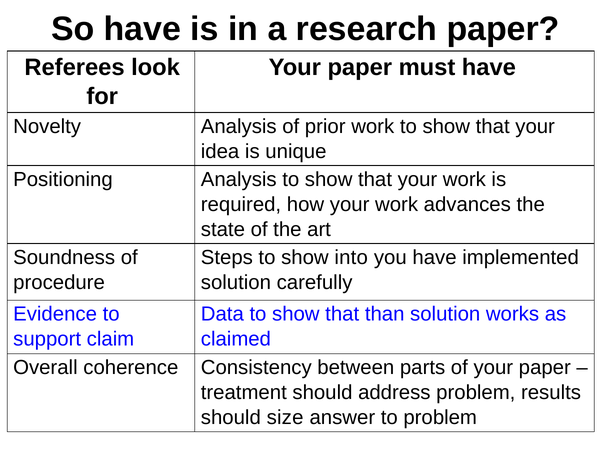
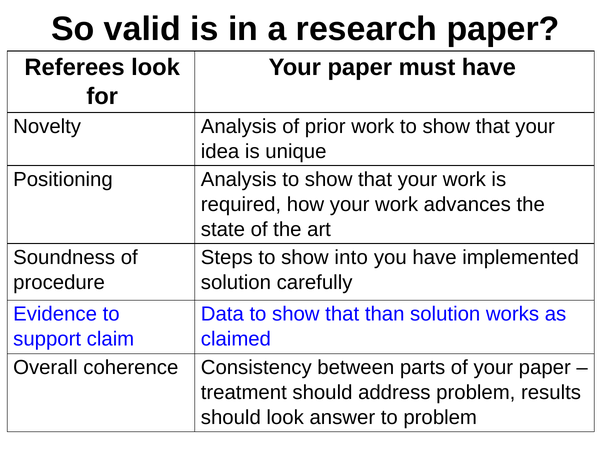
So have: have -> valid
should size: size -> look
